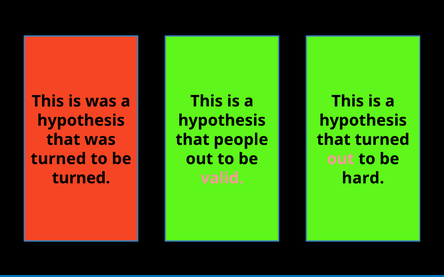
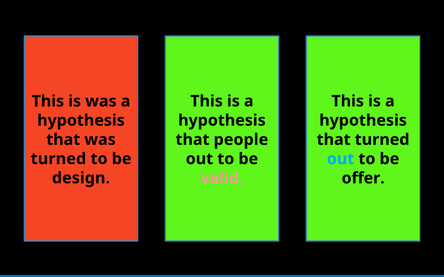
out at (341, 159) colour: pink -> light blue
turned at (81, 178): turned -> design
hard: hard -> offer
